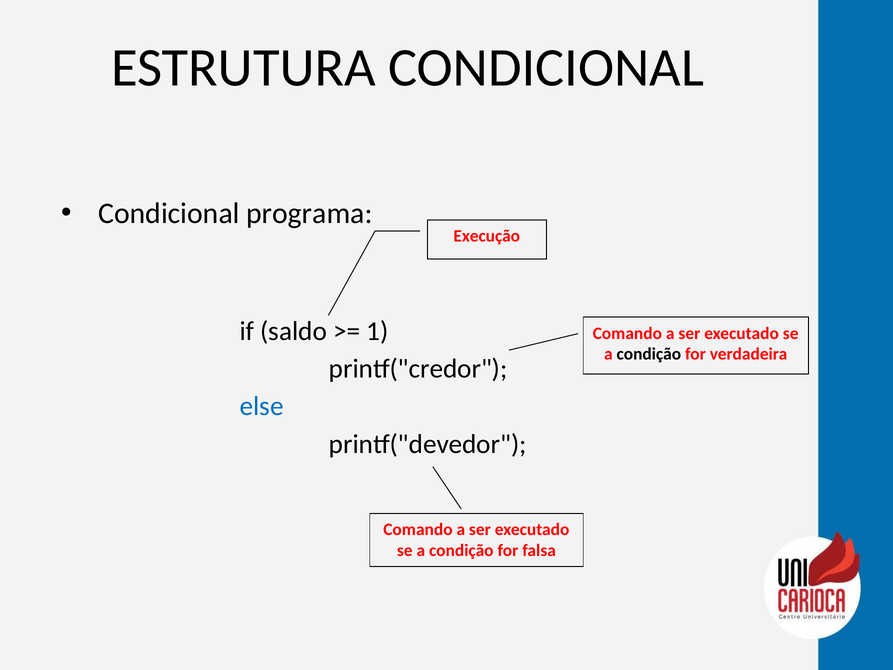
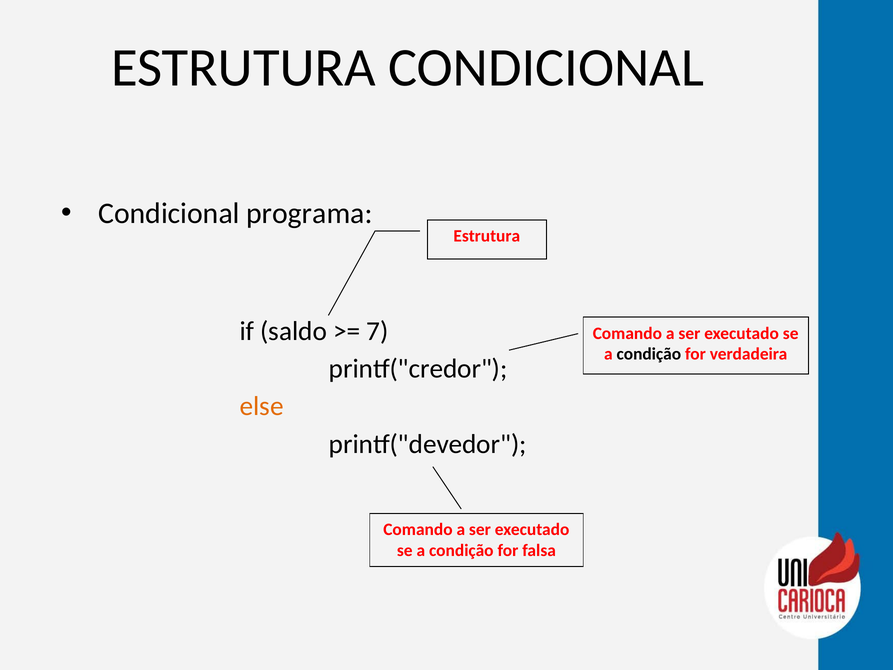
Execução at (487, 236): Execução -> Estrutura
1: 1 -> 7
else colour: blue -> orange
